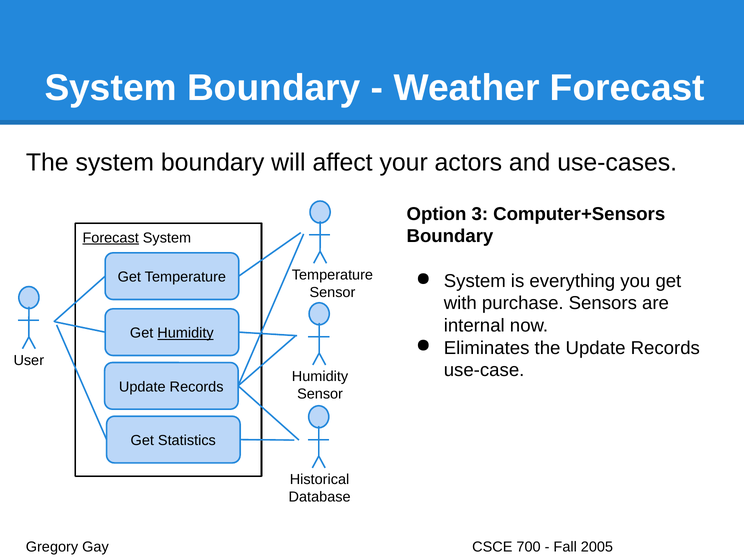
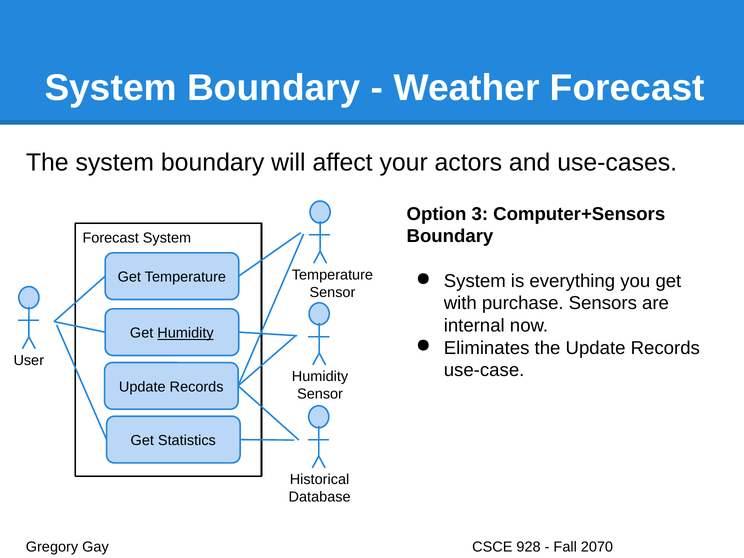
Forecast at (111, 238) underline: present -> none
700: 700 -> 928
2005: 2005 -> 2070
